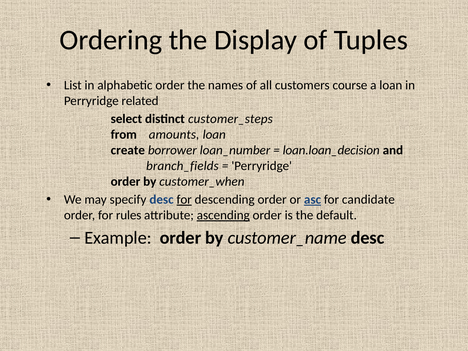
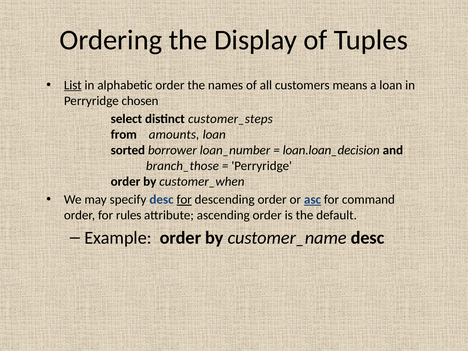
List underline: none -> present
course: course -> means
related: related -> chosen
create: create -> sorted
branch_fields: branch_fields -> branch_those
candidate: candidate -> command
ascending underline: present -> none
